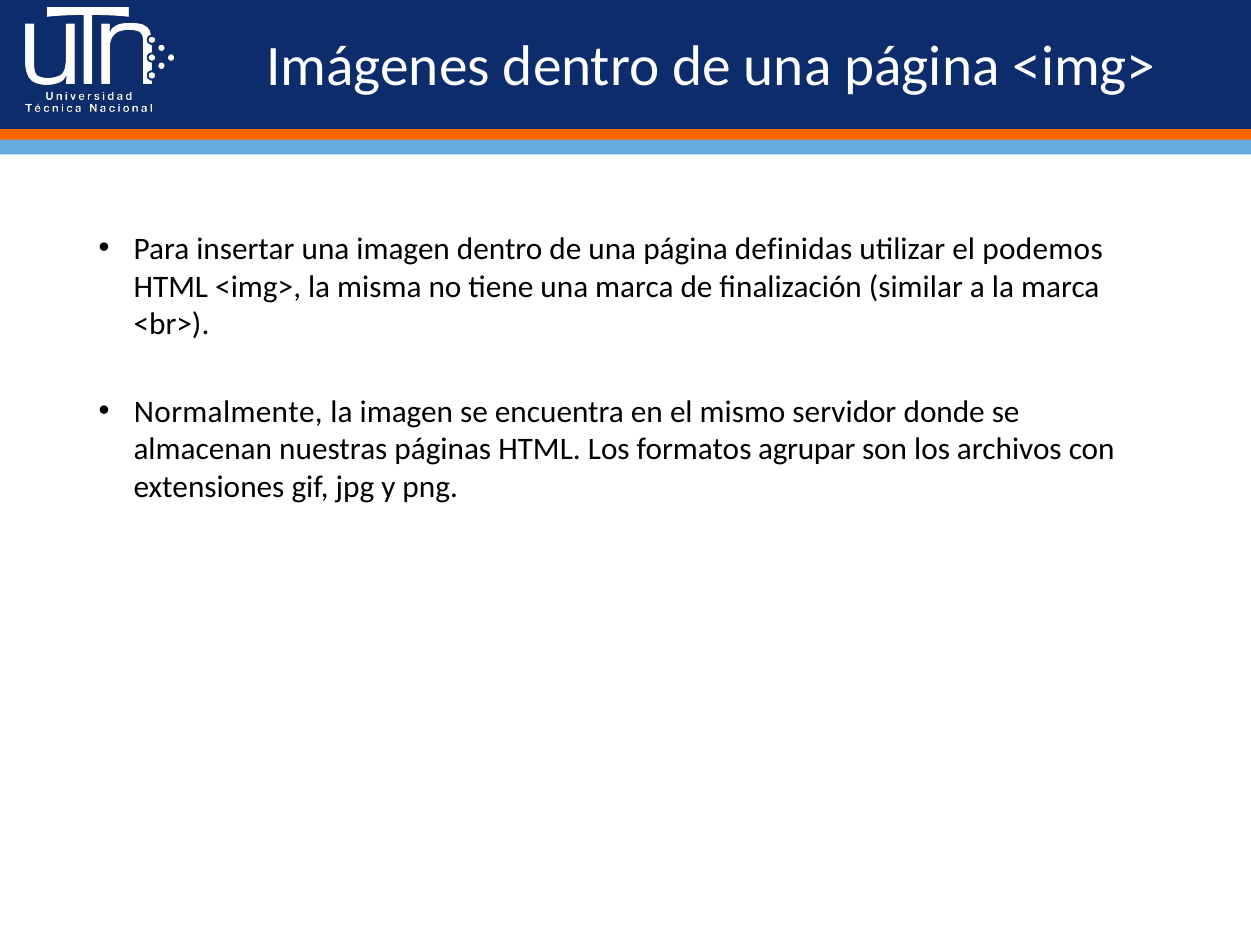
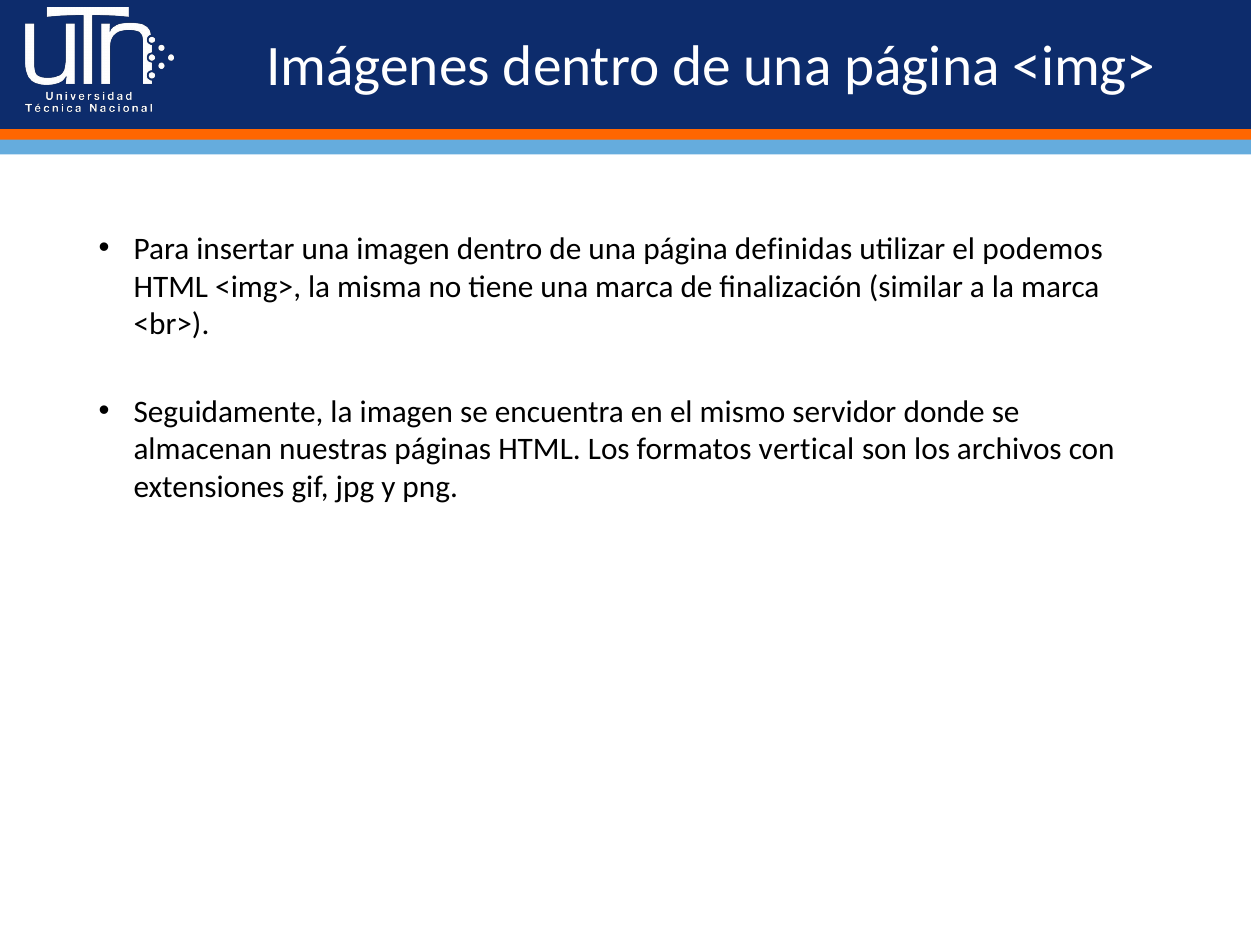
Normalmente: Normalmente -> Seguidamente
agrupar: agrupar -> vertical
